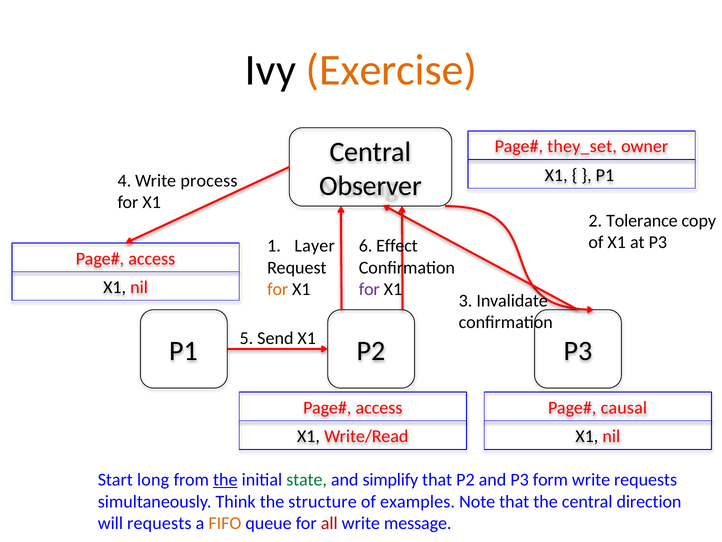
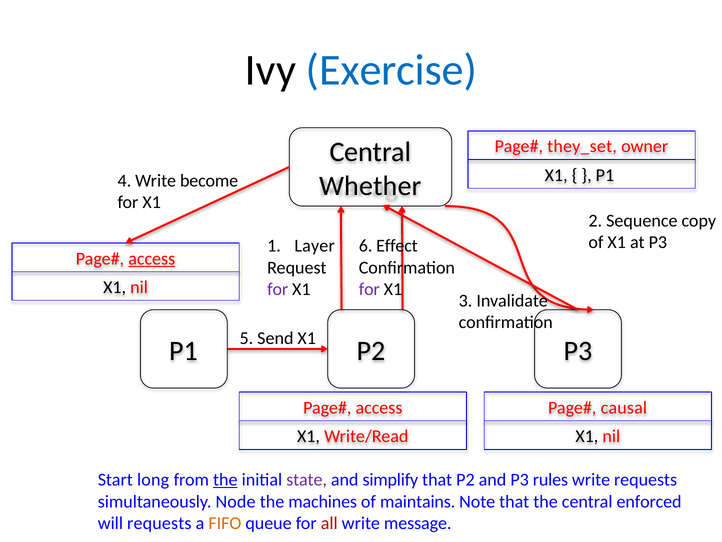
Exercise colour: orange -> blue
process: process -> become
Observer: Observer -> Whether
Tolerance: Tolerance -> Sequence
access at (152, 258) underline: none -> present
for at (278, 289) colour: orange -> purple
state colour: green -> purple
form: form -> rules
Think: Think -> Node
structure: structure -> machines
examples: examples -> maintains
direction: direction -> enforced
